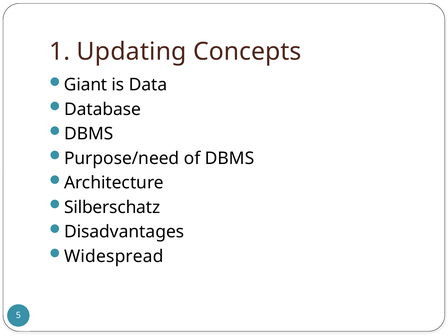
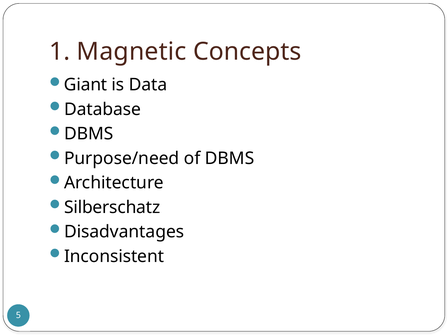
Updating: Updating -> Magnetic
Widespread: Widespread -> Inconsistent
